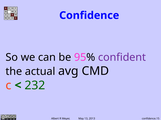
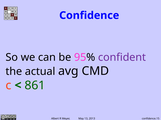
232: 232 -> 861
